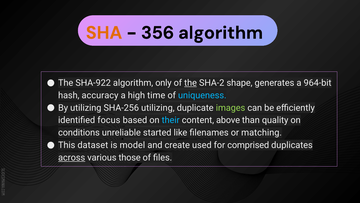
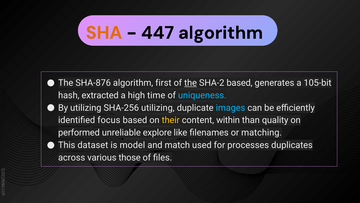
356: 356 -> 447
SHA-922: SHA-922 -> SHA-876
only: only -> first
SHA-2 shape: shape -> based
964-bit: 964-bit -> 105-bit
accuracy: accuracy -> extracted
images colour: light green -> light blue
their colour: light blue -> yellow
above: above -> within
conditions: conditions -> performed
started: started -> explore
create: create -> match
comprised: comprised -> processes
across underline: present -> none
